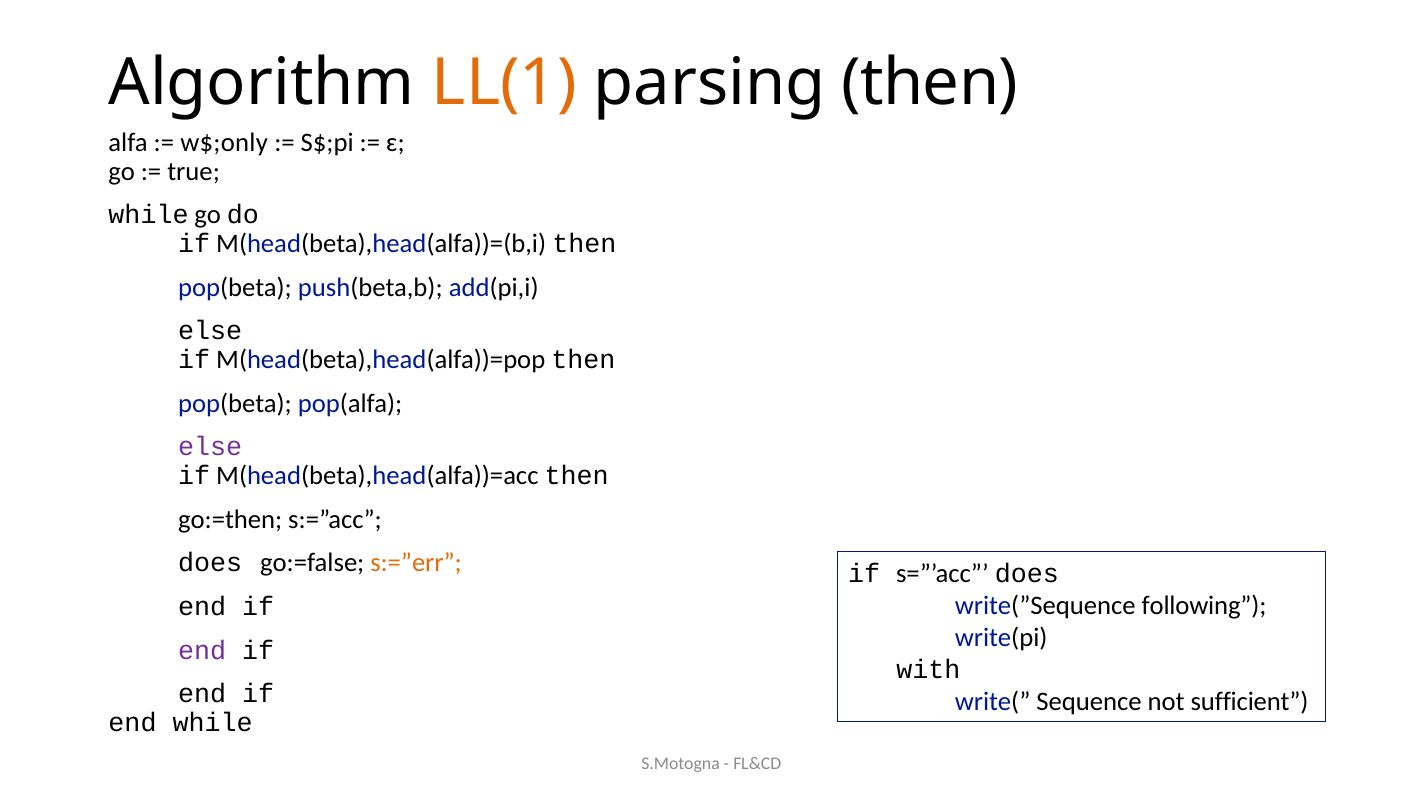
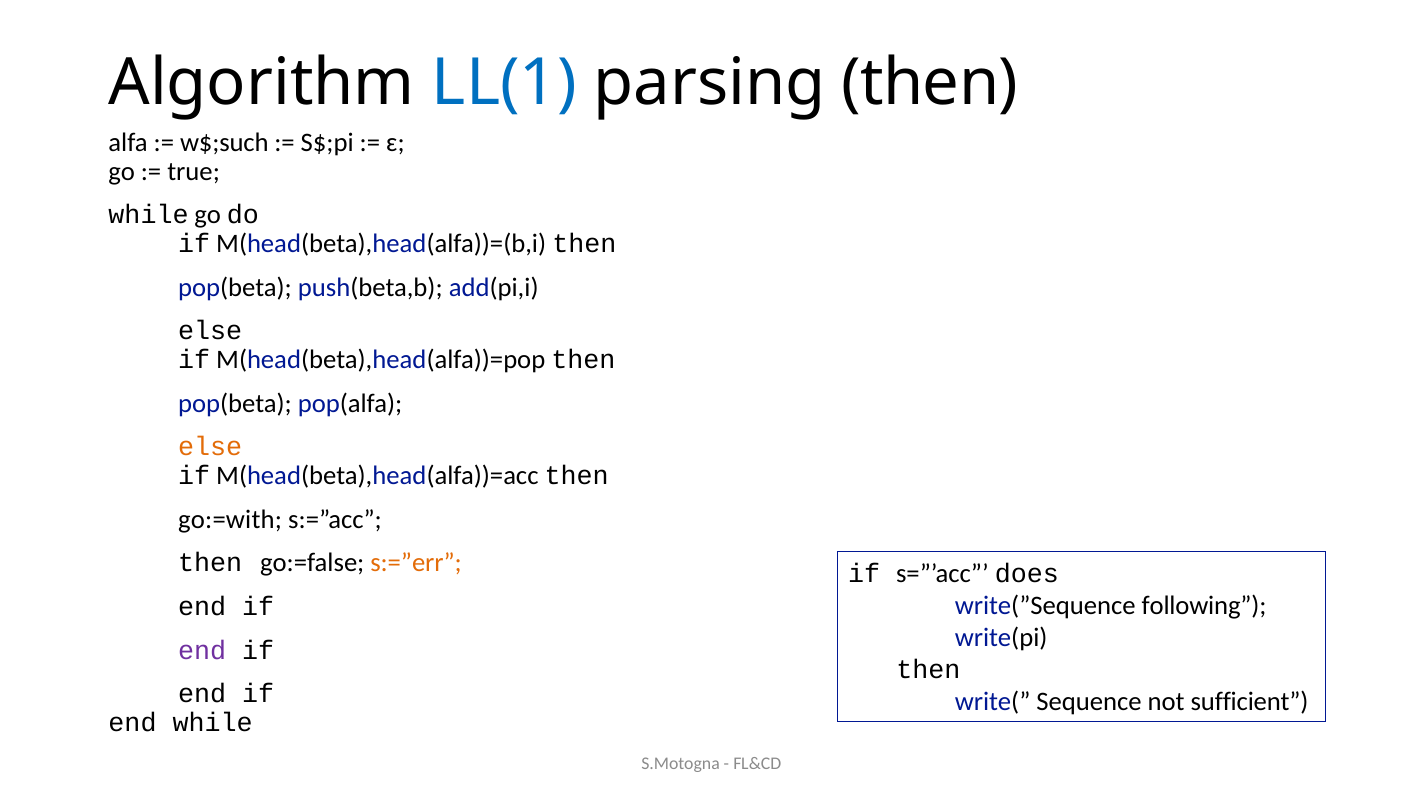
LL(1 colour: orange -> blue
w$;only: w$;only -> w$;such
else at (210, 447) colour: purple -> orange
go:=then: go:=then -> go:=with
does at (210, 563): does -> then
with at (928, 671): with -> then
